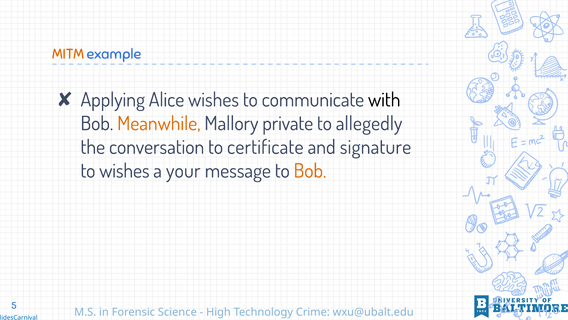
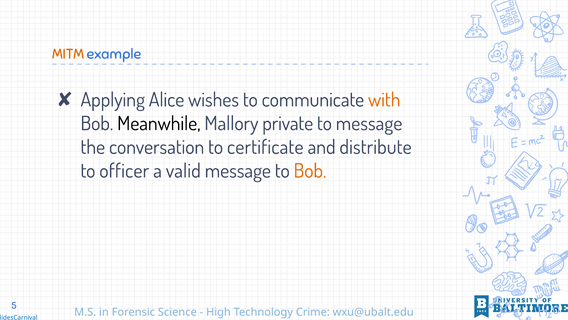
with colour: black -> orange
Meanwhile colour: orange -> black
to allegedly: allegedly -> message
signature: signature -> distribute
to wishes: wishes -> officer
your: your -> valid
